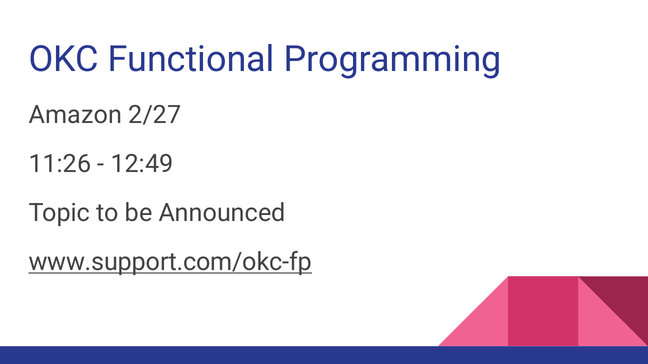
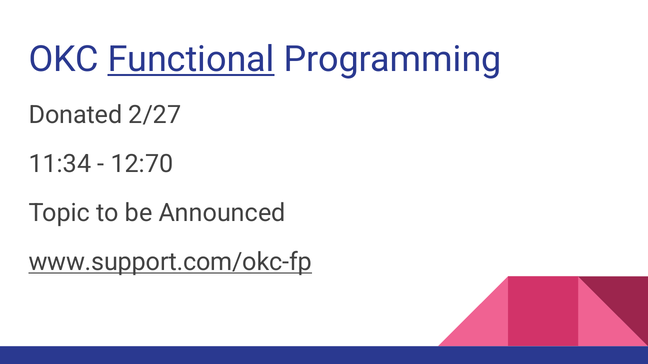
Functional underline: none -> present
Amazon: Amazon -> Donated
11:26: 11:26 -> 11:34
12:49: 12:49 -> 12:70
